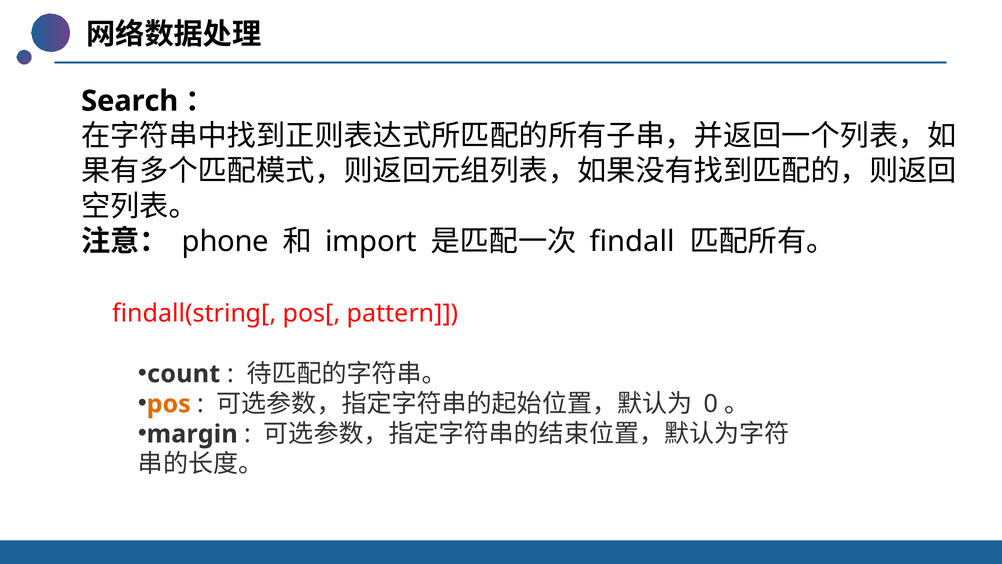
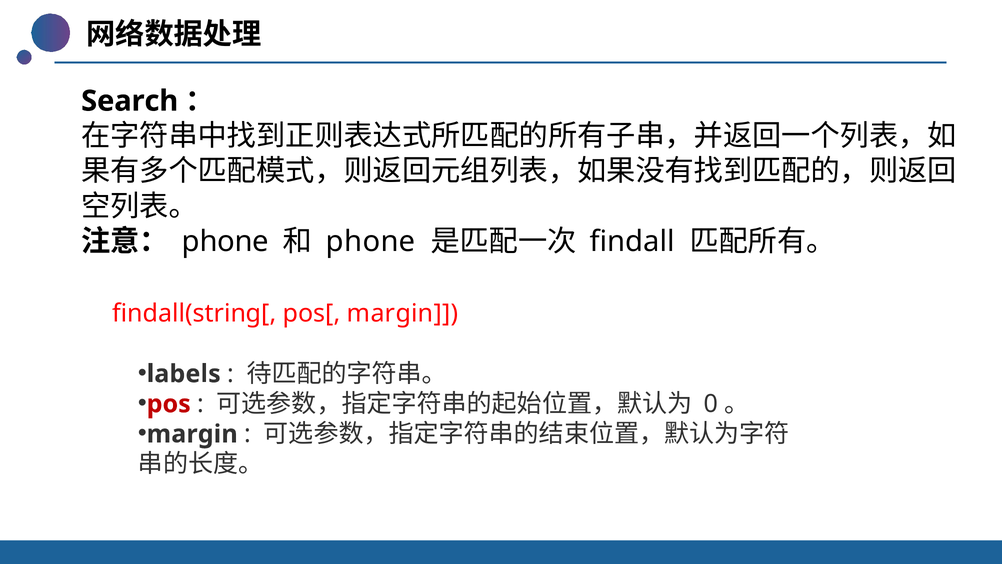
import at (371, 241): import -> phone
pos[ pattern: pattern -> margin
count: count -> labels
pos colour: orange -> red
